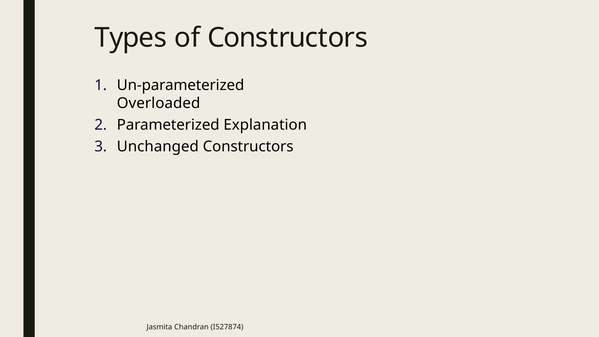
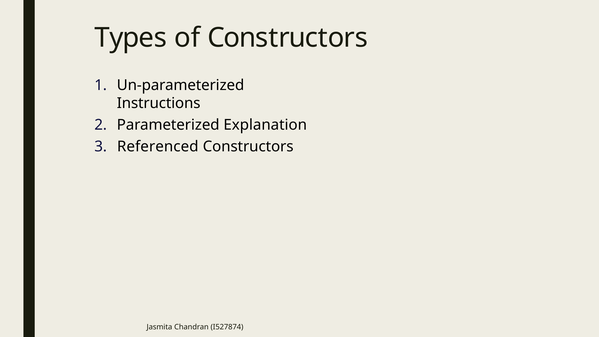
Overloaded: Overloaded -> Instructions
Unchanged: Unchanged -> Referenced
